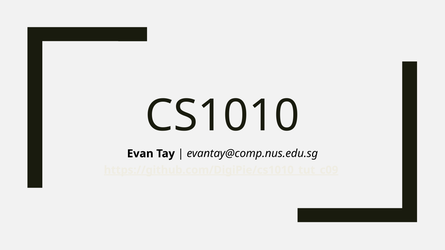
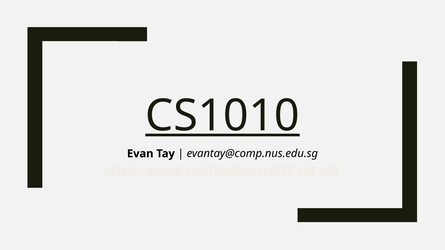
CS1010 underline: none -> present
